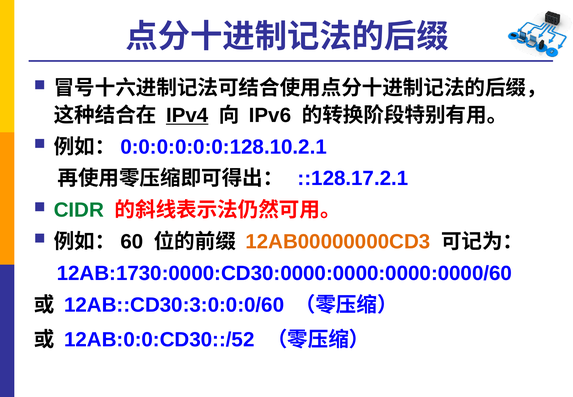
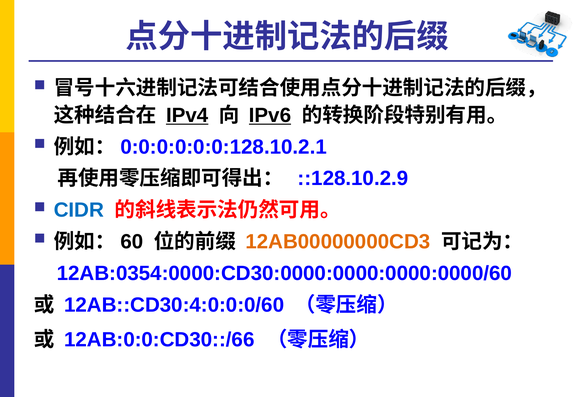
IPv6 underline: none -> present
::128.17.2.1: ::128.17.2.1 -> ::128.10.2.9
CIDR colour: green -> blue
12AB:1730:0000:CD30:0000:0000:0000:0000/60: 12AB:1730:0000:CD30:0000:0000:0000:0000/60 -> 12AB:0354:0000:CD30:0000:0000:0000:0000/60
12AB::CD30:3:0:0:0/60: 12AB::CD30:3:0:0:0/60 -> 12AB::CD30:4:0:0:0/60
12AB:0:0:CD30::/52: 12AB:0:0:CD30::/52 -> 12AB:0:0:CD30::/66
